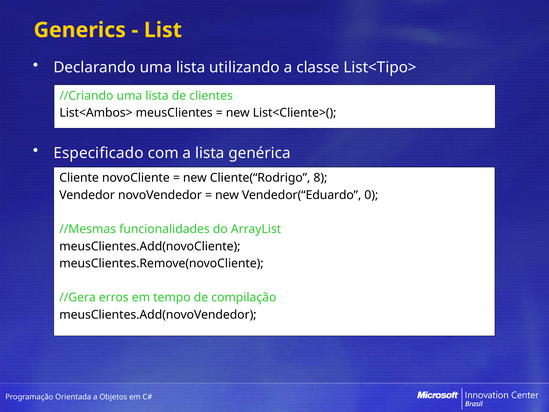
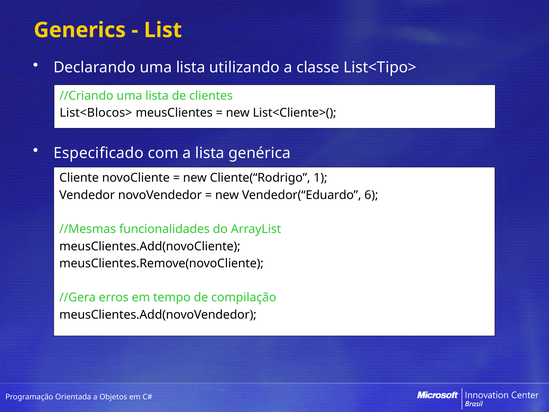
List<Ambos>: List<Ambos> -> List<Blocos>
8: 8 -> 1
0: 0 -> 6
